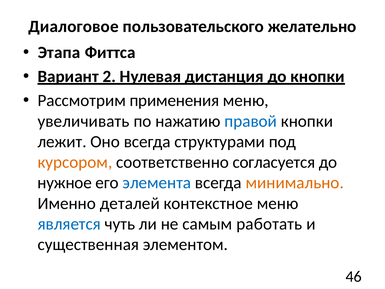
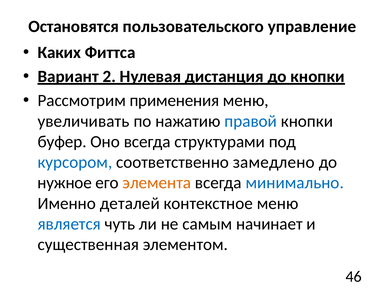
Диалоговое: Диалоговое -> Остановятся
желательно: желательно -> управление
Этапа: Этапа -> Каких
лежит: лежит -> буфер
курсором colour: orange -> blue
согласуется: согласуется -> замедлено
элемента colour: blue -> orange
минимально colour: orange -> blue
работать: работать -> начинает
